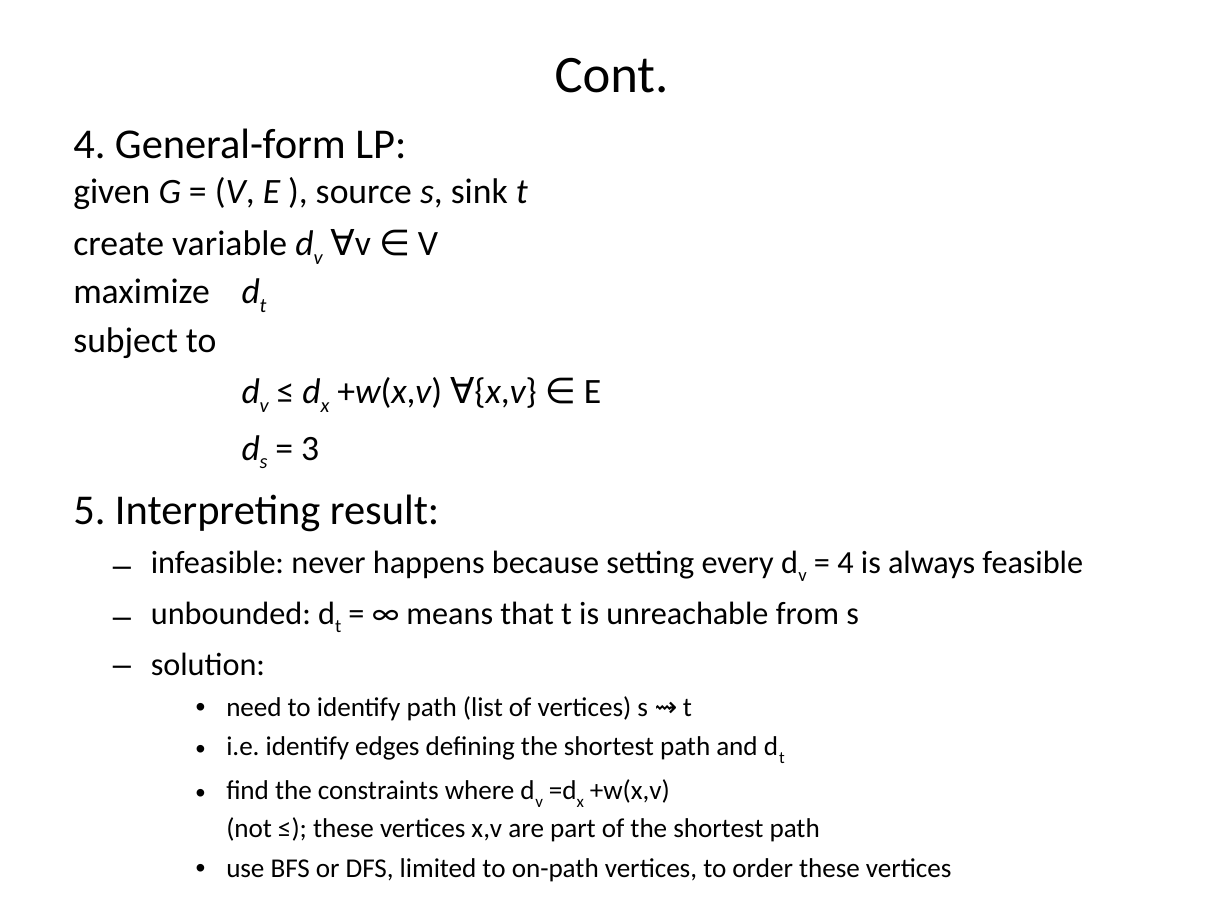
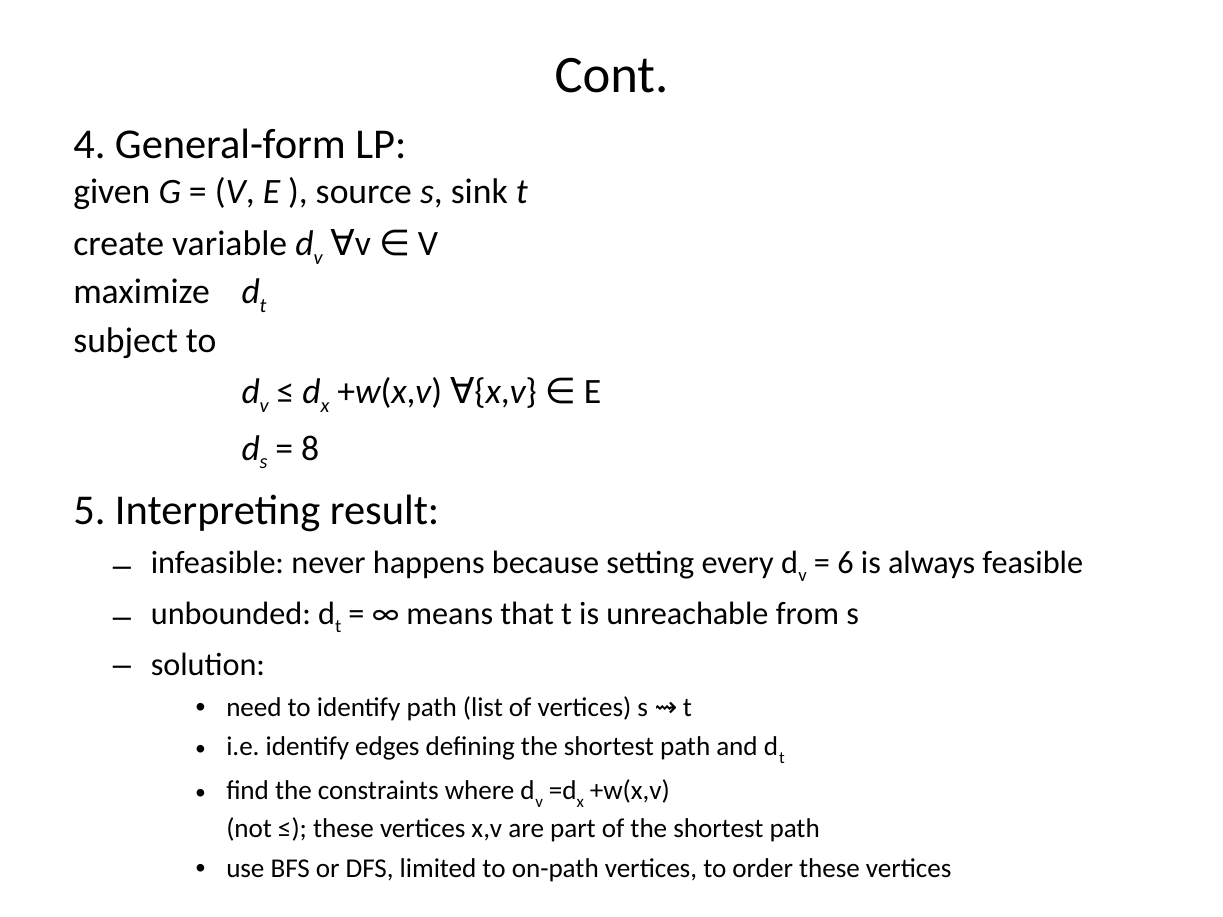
3: 3 -> 8
4 at (846, 563): 4 -> 6
